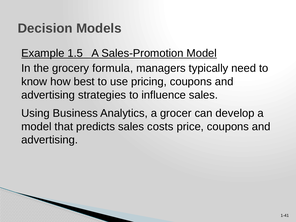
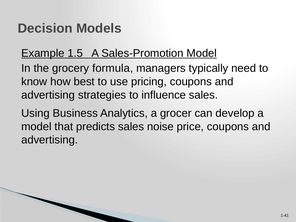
costs: costs -> noise
